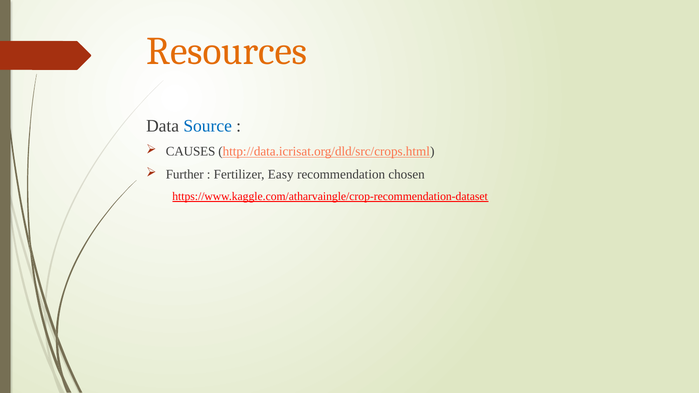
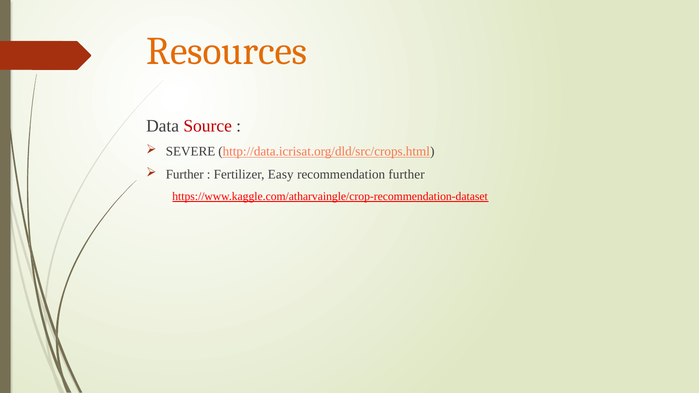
Source colour: blue -> red
CAUSES: CAUSES -> SEVERE
recommendation chosen: chosen -> further
